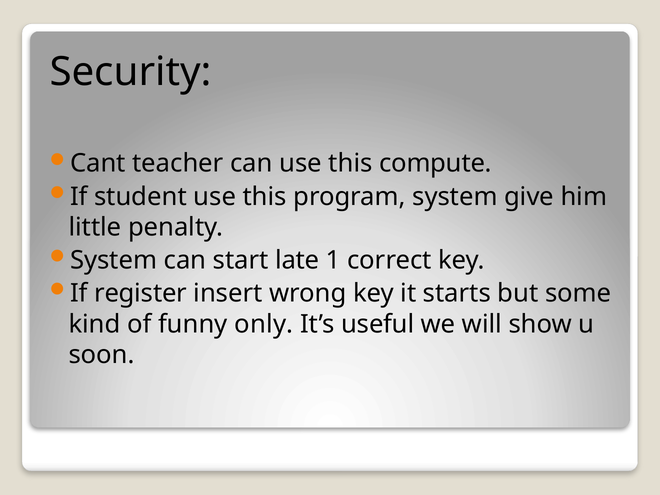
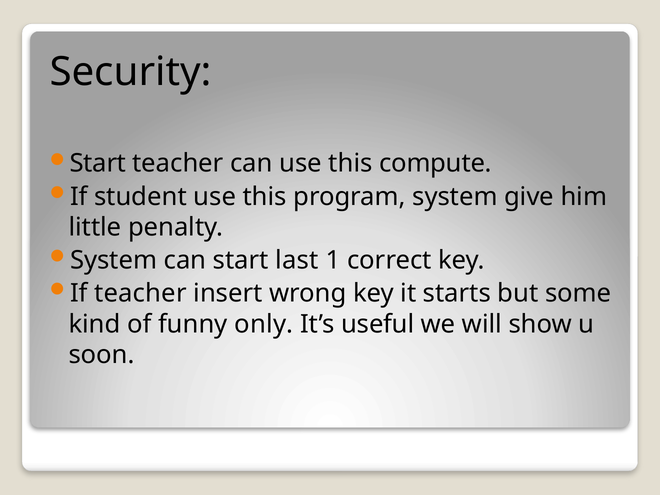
Cant at (98, 164): Cant -> Start
late: late -> last
If register: register -> teacher
